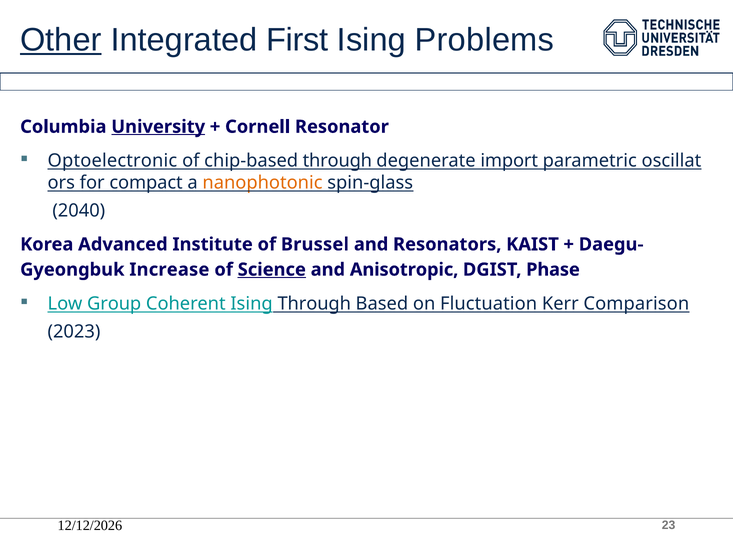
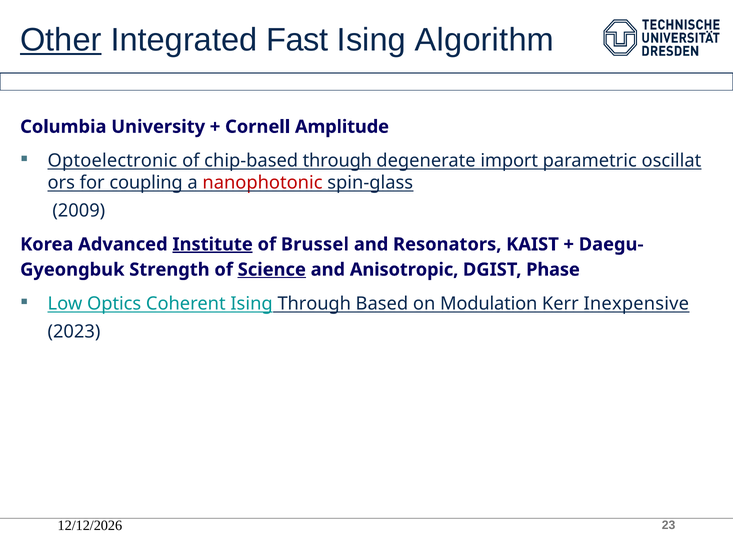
First: First -> Fast
Problems: Problems -> Algorithm
University underline: present -> none
Resonator: Resonator -> Amplitude
compact: compact -> coupling
nanophotonic colour: orange -> red
2040: 2040 -> 2009
Institute underline: none -> present
Increase: Increase -> Strength
Group: Group -> Optics
Fluctuation: Fluctuation -> Modulation
Comparison: Comparison -> Inexpensive
